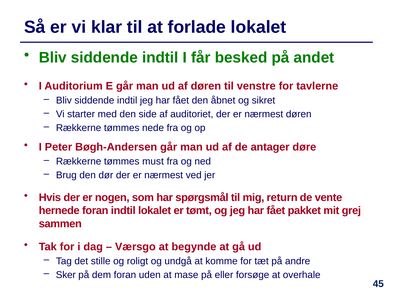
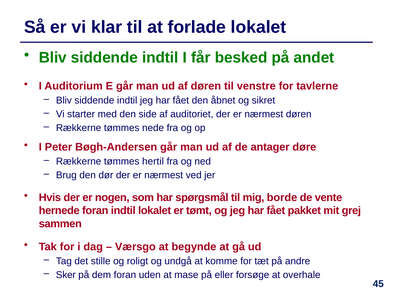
must: must -> hertil
return: return -> borde
